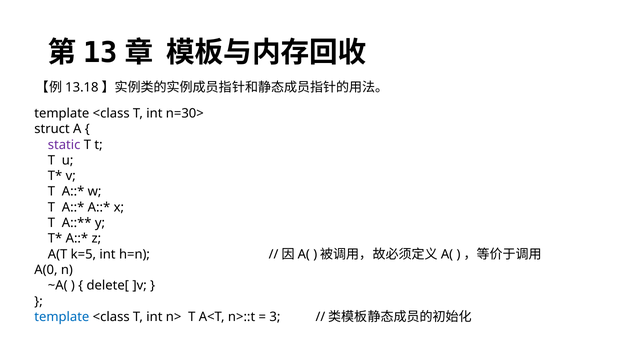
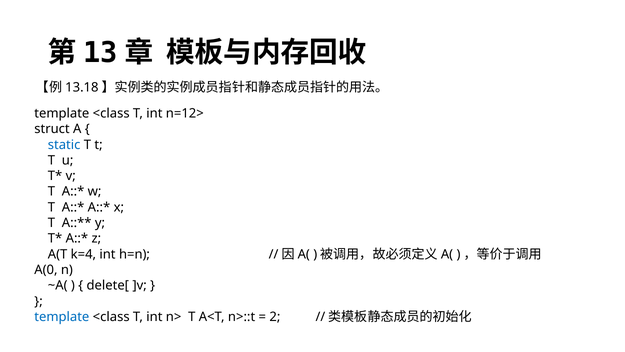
n=30>: n=30> -> n=12>
static colour: purple -> blue
k=5: k=5 -> k=4
3: 3 -> 2
